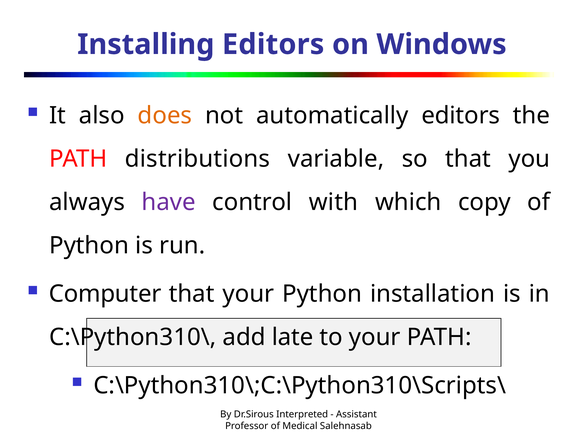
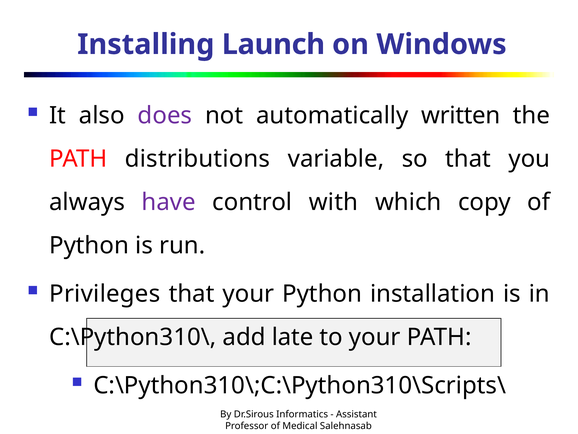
Installing Editors: Editors -> Launch
does colour: orange -> purple
automatically editors: editors -> written
Computer: Computer -> Privileges
Interpreted: Interpreted -> Informatics
